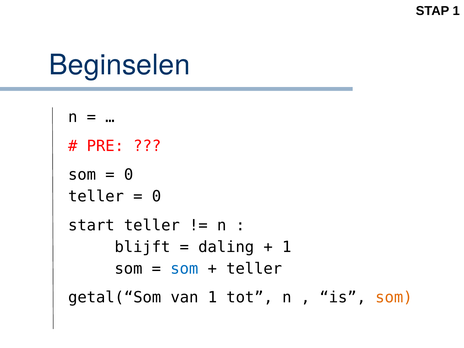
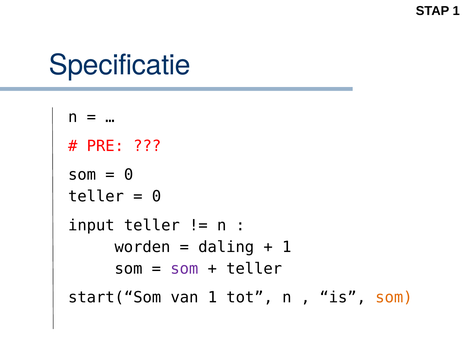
Beginselen: Beginselen -> Specificatie
start: start -> input
blijft: blijft -> worden
som at (184, 269) colour: blue -> purple
getal(“Som: getal(“Som -> start(“Som
